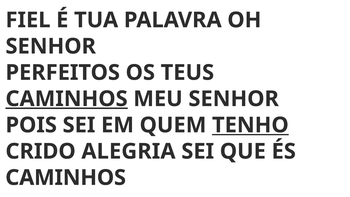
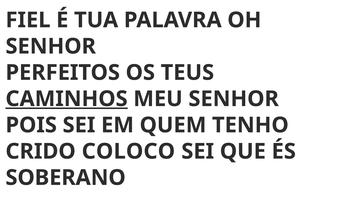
TENHO underline: present -> none
ALEGRIA: ALEGRIA -> COLOCO
CAMINHOS at (66, 178): CAMINHOS -> SOBERANO
